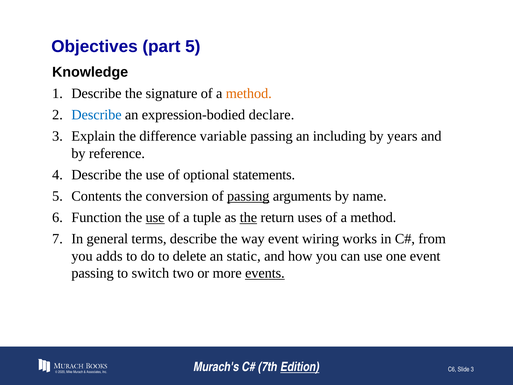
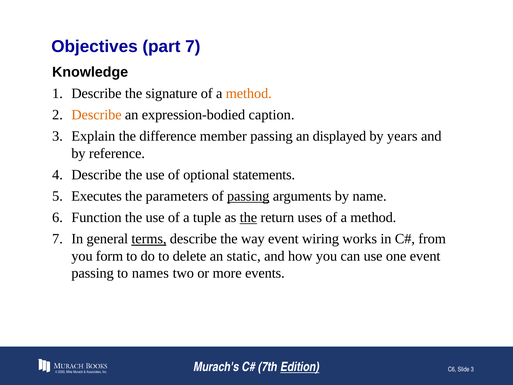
part 5: 5 -> 7
Describe at (96, 115) colour: blue -> orange
declare: declare -> caption
variable: variable -> member
including: including -> displayed
Contents: Contents -> Executes
conversion: conversion -> parameters
use at (155, 217) underline: present -> none
terms underline: none -> present
adds: adds -> form
switch: switch -> names
events underline: present -> none
